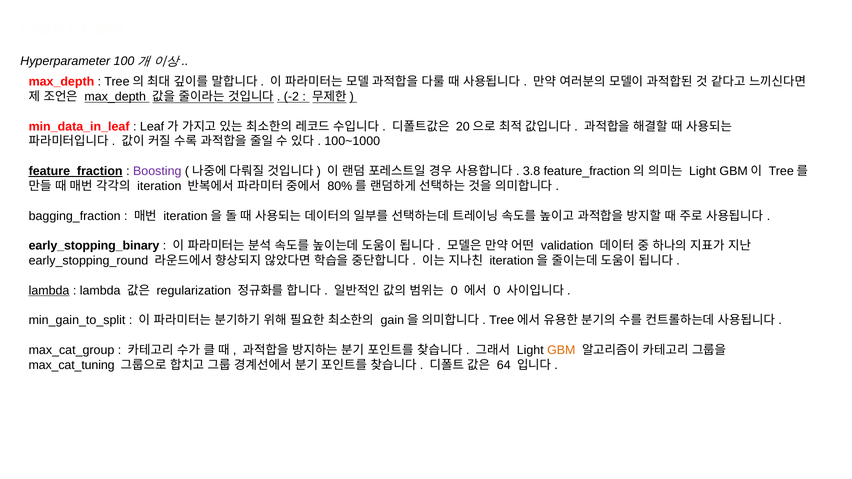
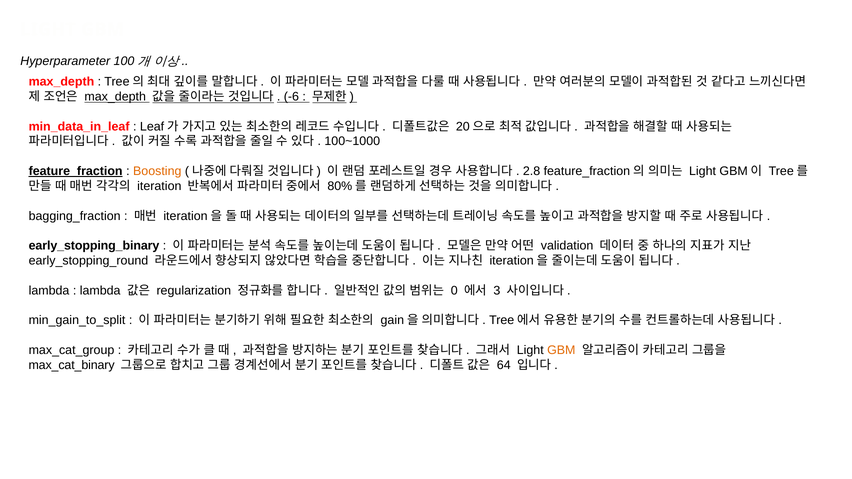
-2: -2 -> -6
Boosting colour: purple -> orange
3.8: 3.8 -> 2.8
lambda at (49, 291) underline: present -> none
0 at (497, 291): 0 -> 3
max_cat_tuning: max_cat_tuning -> max_cat_binary
